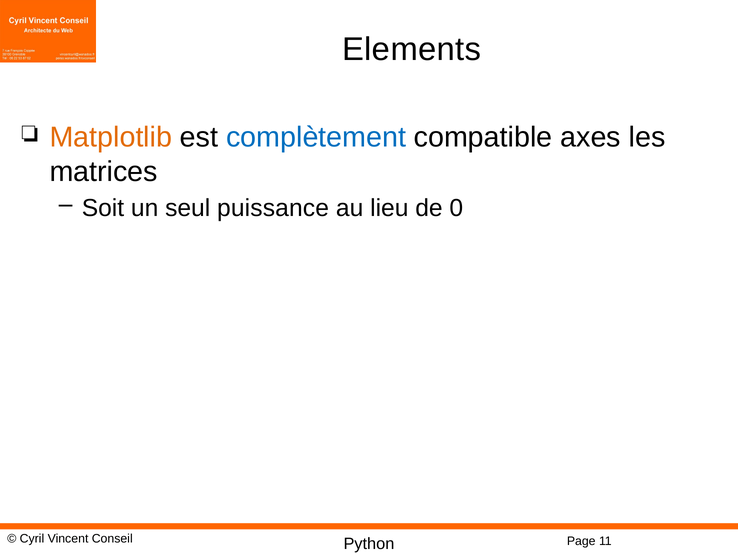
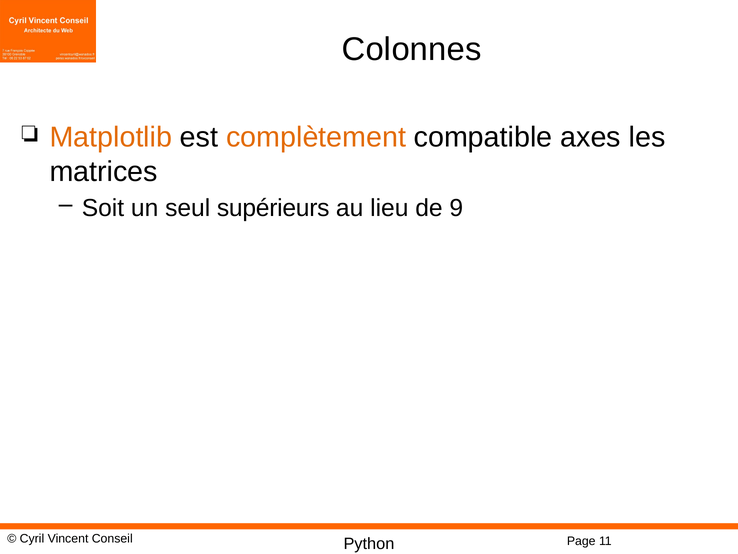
Elements: Elements -> Colonnes
complètement colour: blue -> orange
puissance: puissance -> supérieurs
0: 0 -> 9
